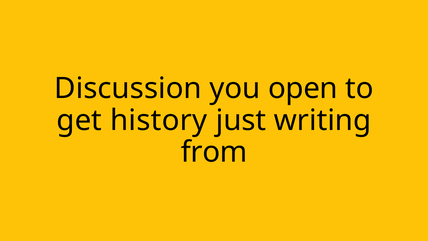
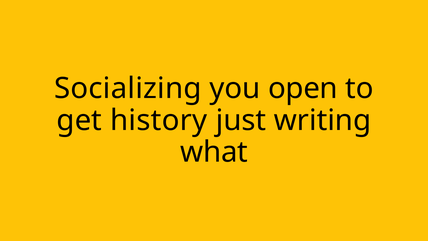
Discussion: Discussion -> Socializing
from: from -> what
